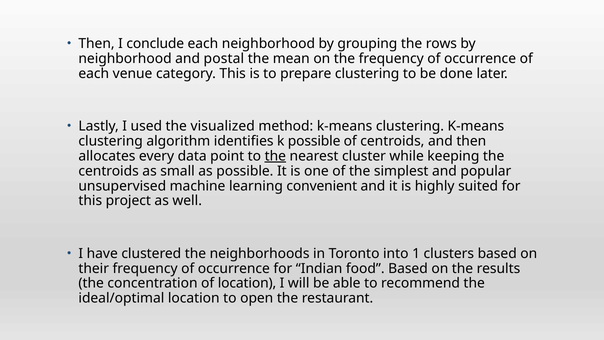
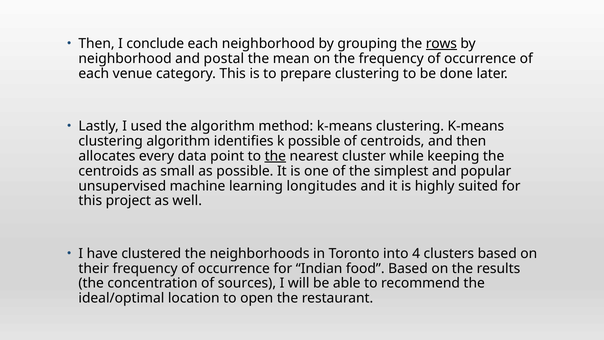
rows underline: none -> present
the visualized: visualized -> algorithm
convenient: convenient -> longitudes
1: 1 -> 4
of location: location -> sources
